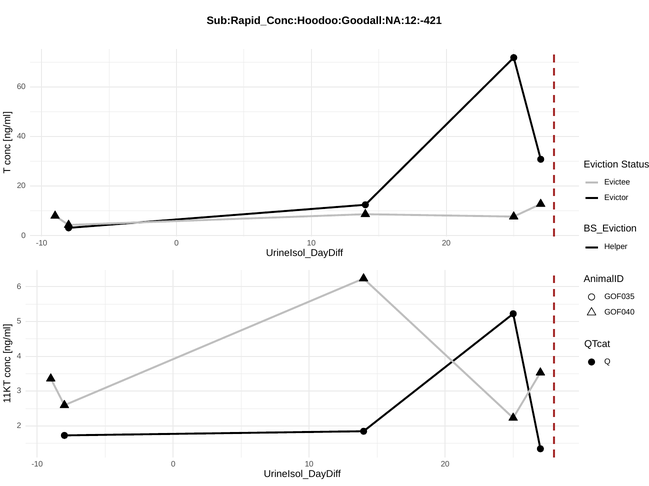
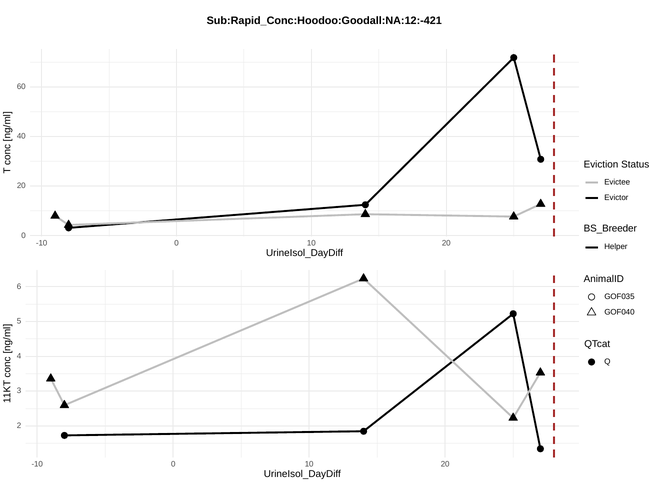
BS_Eviction: BS_Eviction -> BS_Breeder
